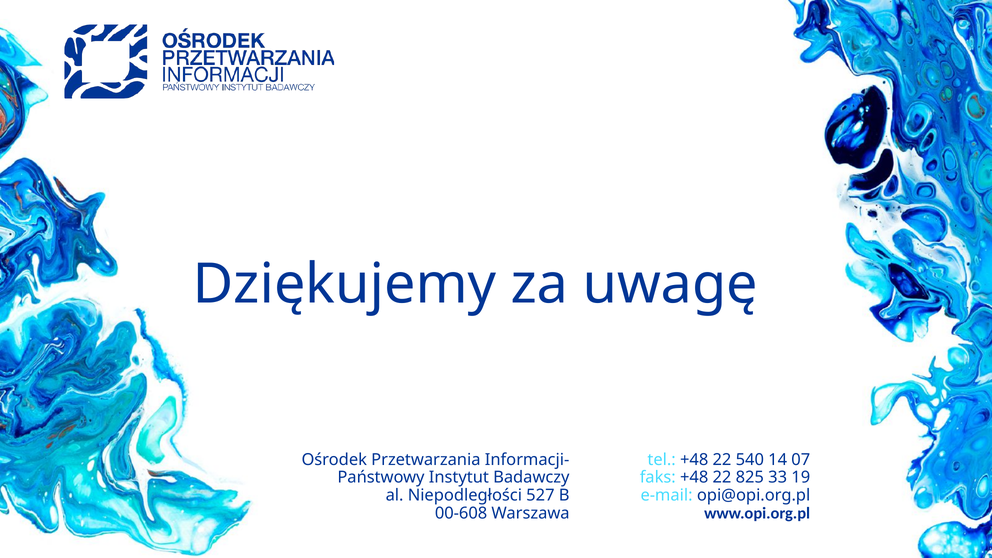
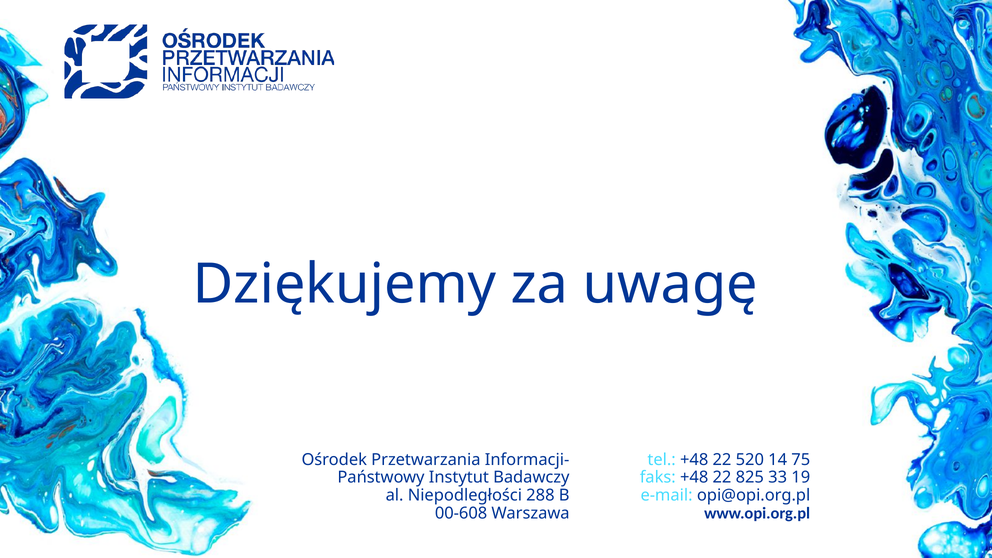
540: 540 -> 520
07: 07 -> 75
527: 527 -> 288
